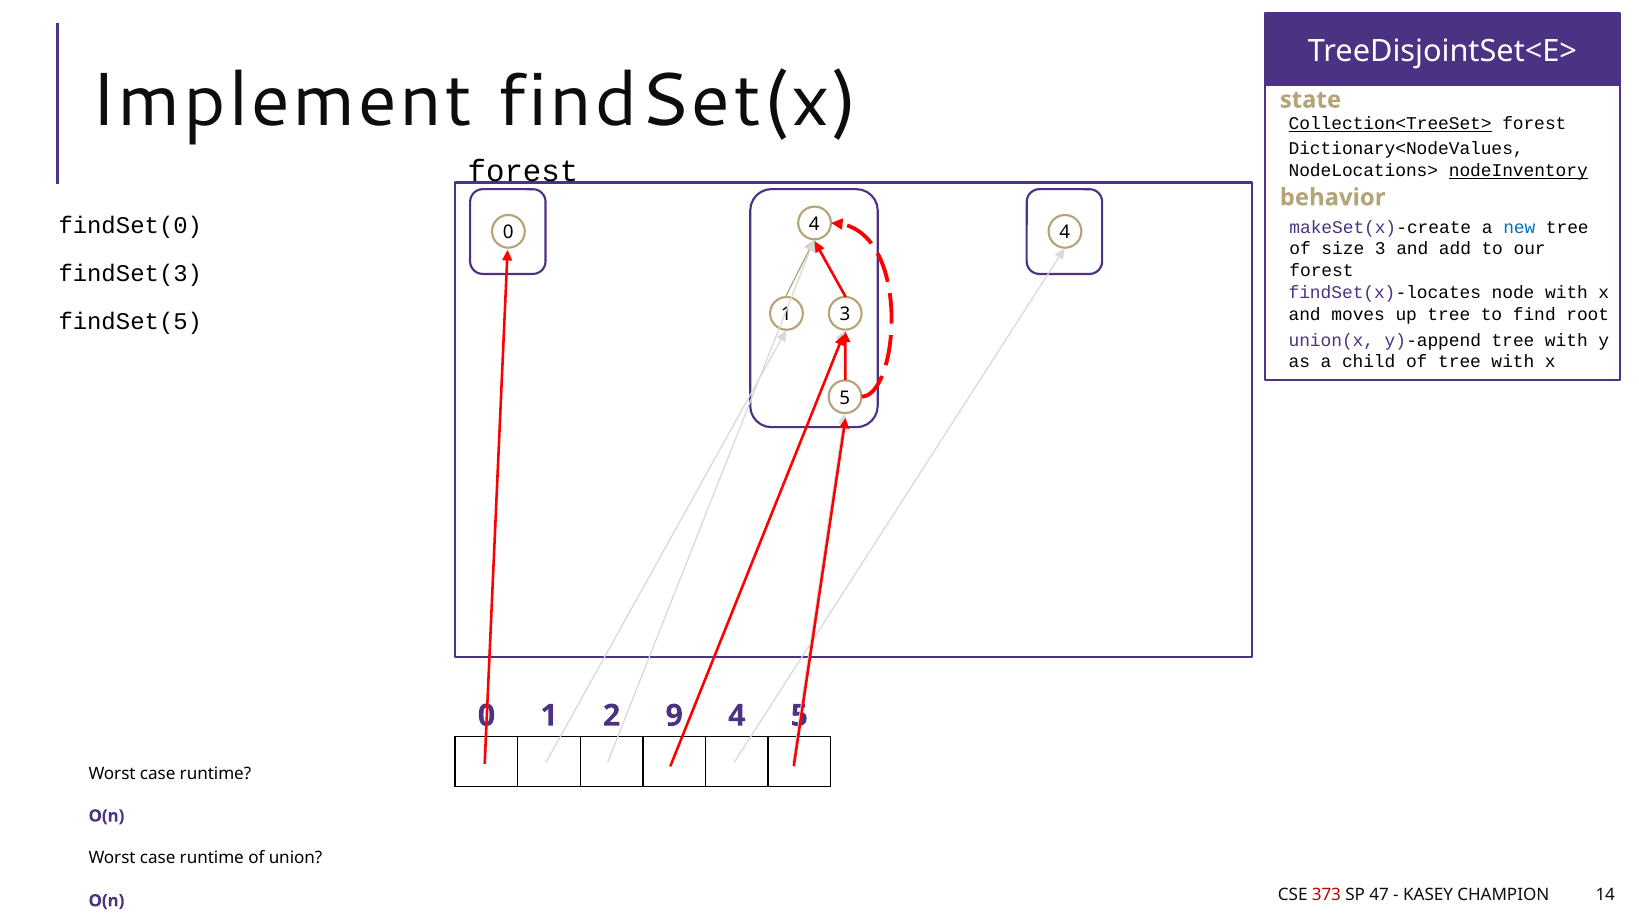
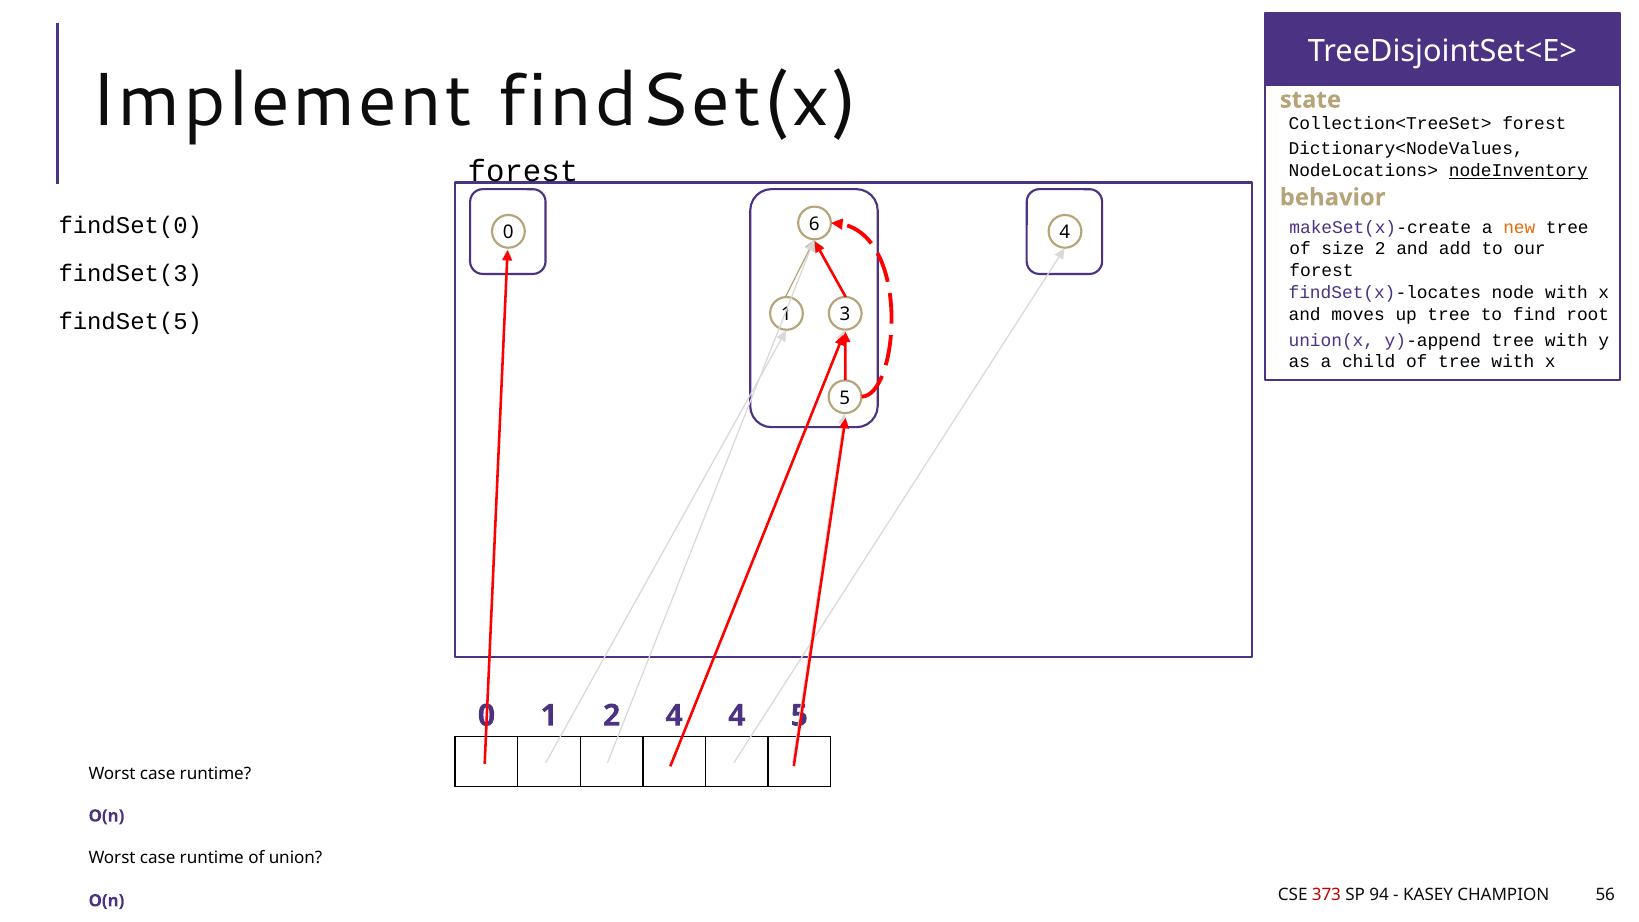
Collection<TreeSet> underline: present -> none
new colour: blue -> orange
0 4: 4 -> 6
size 3: 3 -> 2
2 9: 9 -> 4
47: 47 -> 94
14: 14 -> 56
